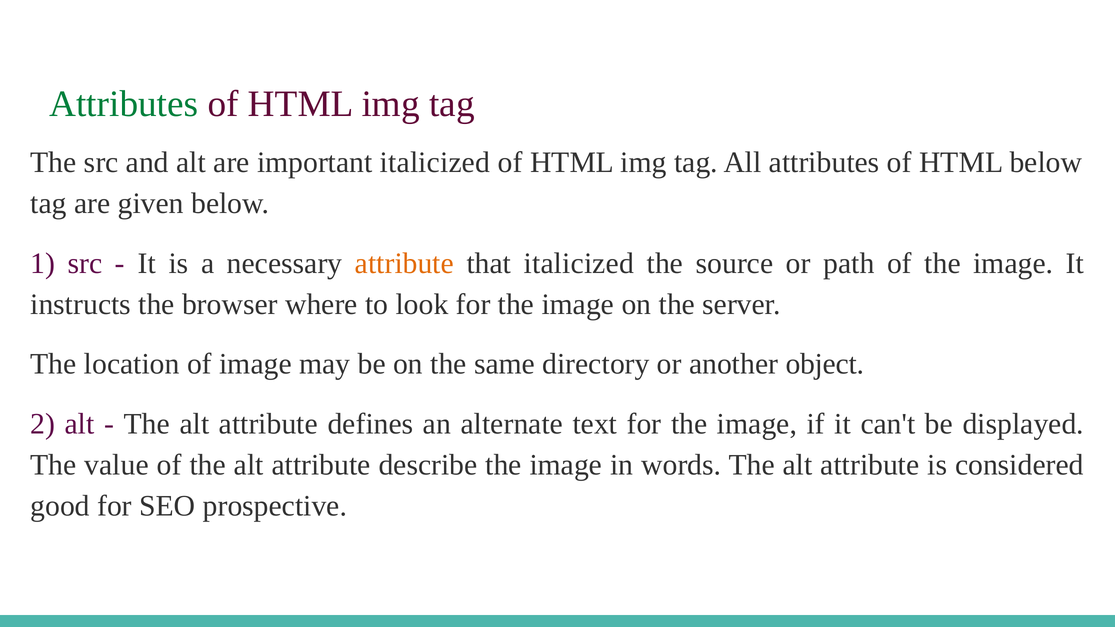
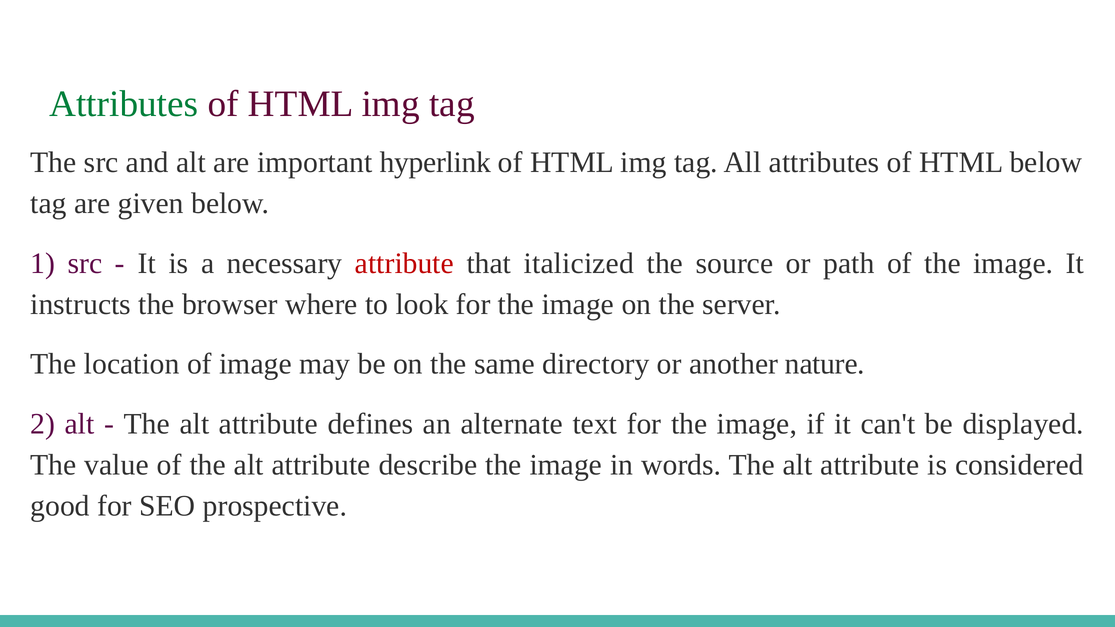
important italicized: italicized -> hyperlink
attribute at (404, 263) colour: orange -> red
object: object -> nature
